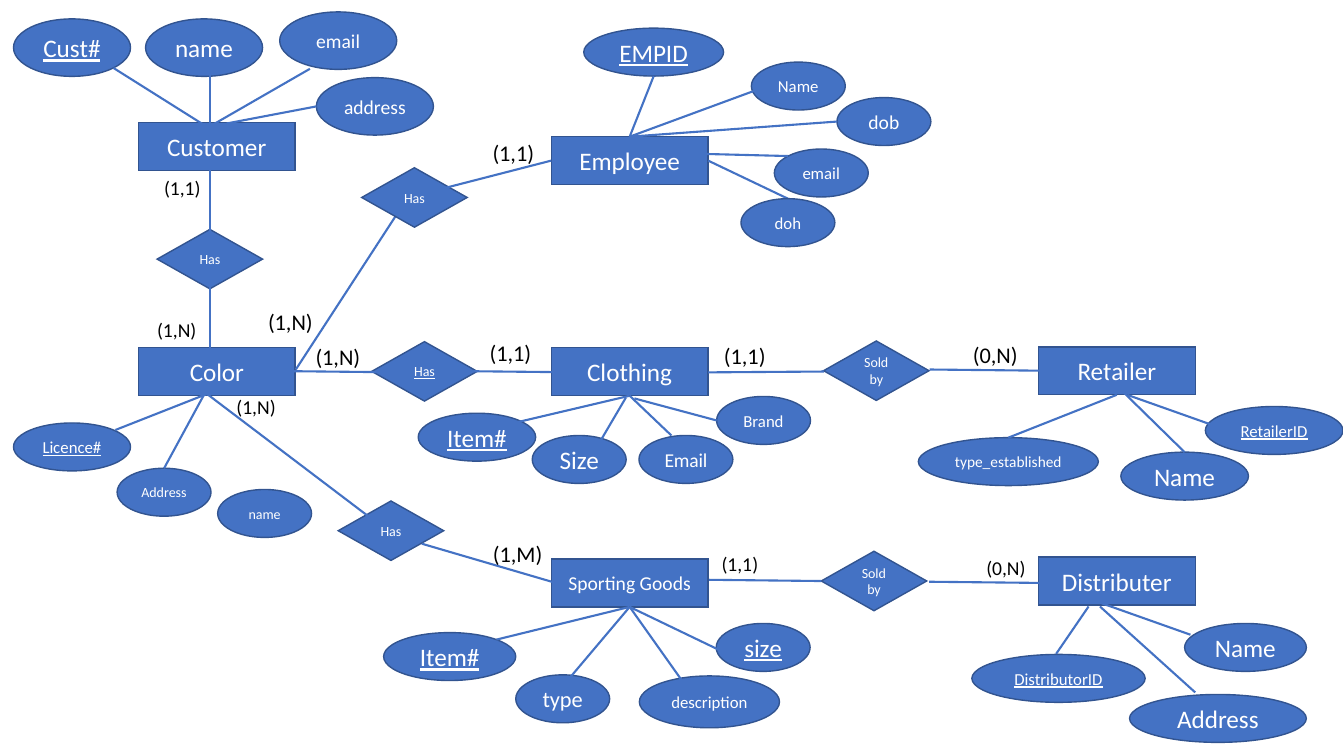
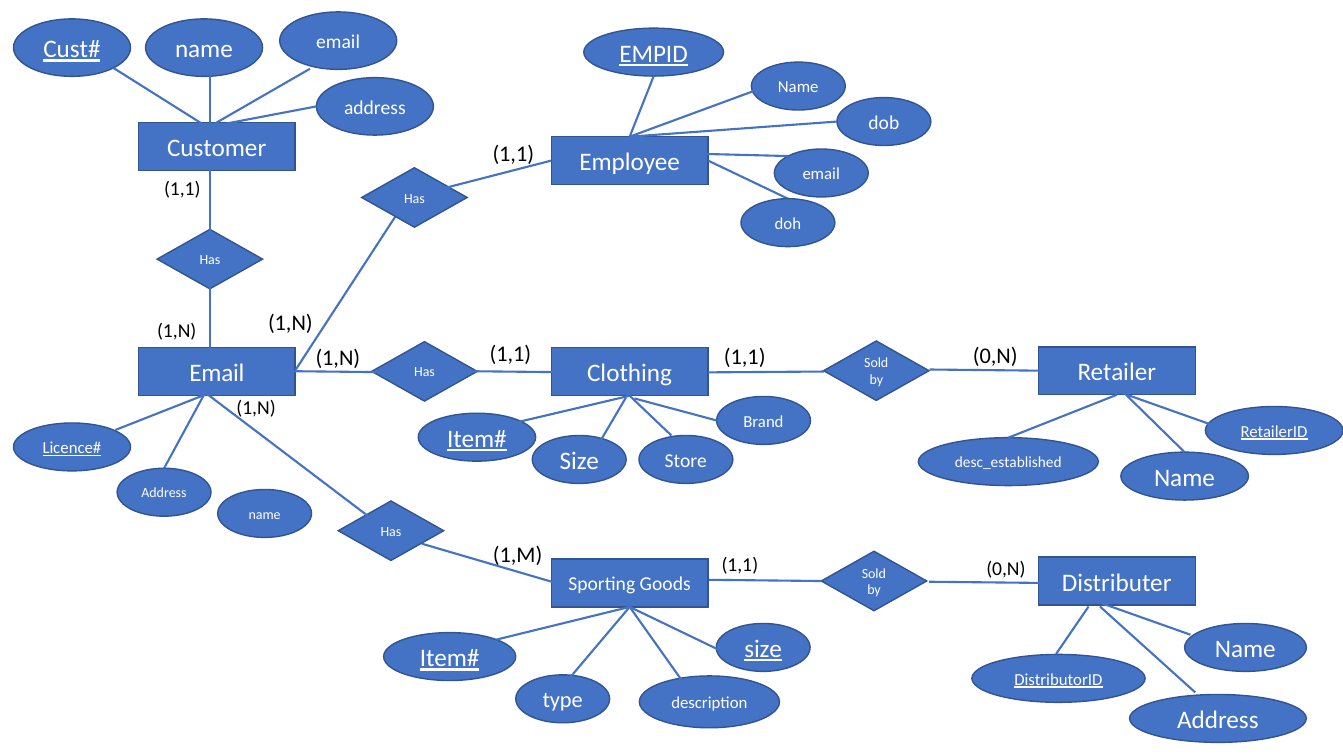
Color at (217, 373): Color -> Email
Has at (425, 372) underline: present -> none
Size Email: Email -> Store
type_established: type_established -> desc_established
